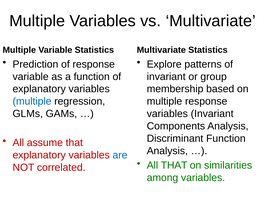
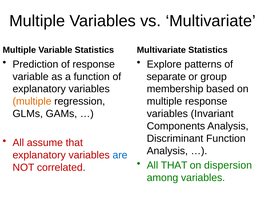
invariant at (166, 77): invariant -> separate
multiple at (32, 101) colour: blue -> orange
similarities: similarities -> dispersion
